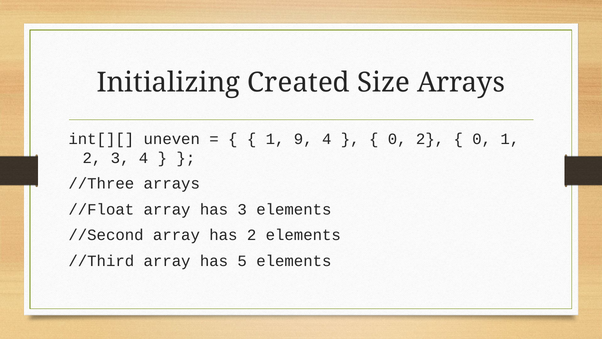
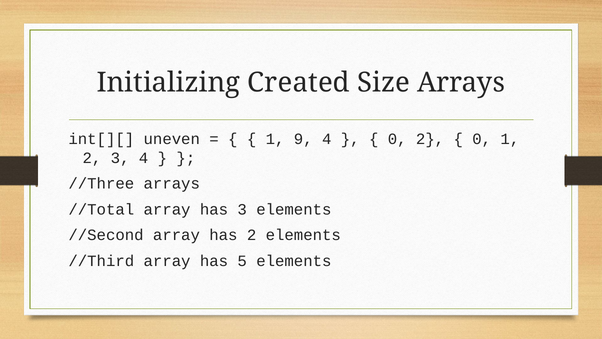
//Float: //Float -> //Total
